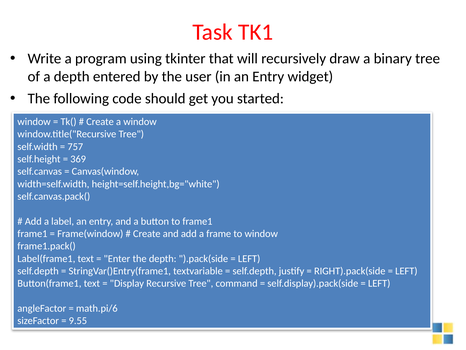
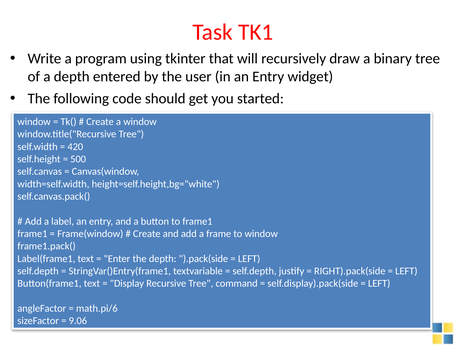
757: 757 -> 420
369: 369 -> 500
9.55: 9.55 -> 9.06
